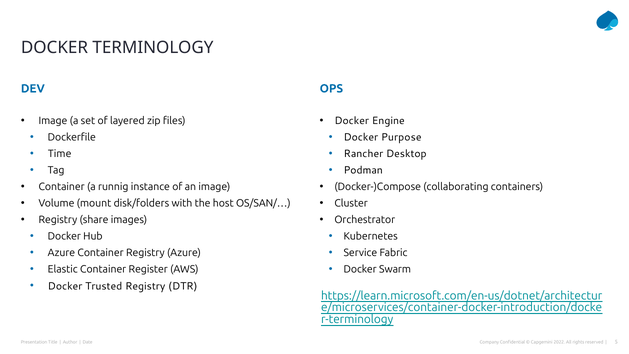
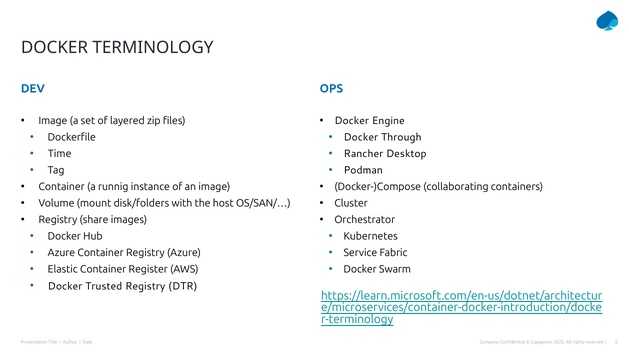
Purpose: Purpose -> Through
